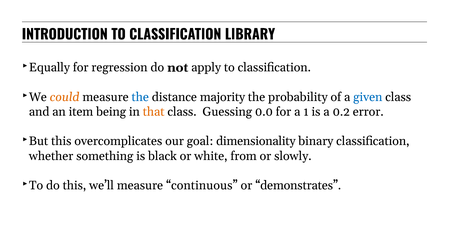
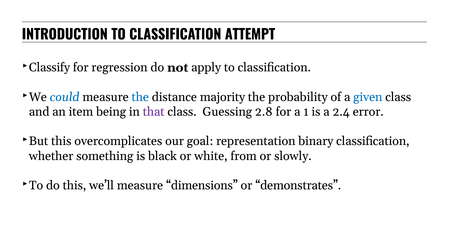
LIBRARY: LIBRARY -> ATTEMPT
Equally: Equally -> Classify
could colour: orange -> blue
that colour: orange -> purple
0.0: 0.0 -> 2.8
0.2: 0.2 -> 2.4
dimensionality: dimensionality -> representation
continuous: continuous -> dimensions
